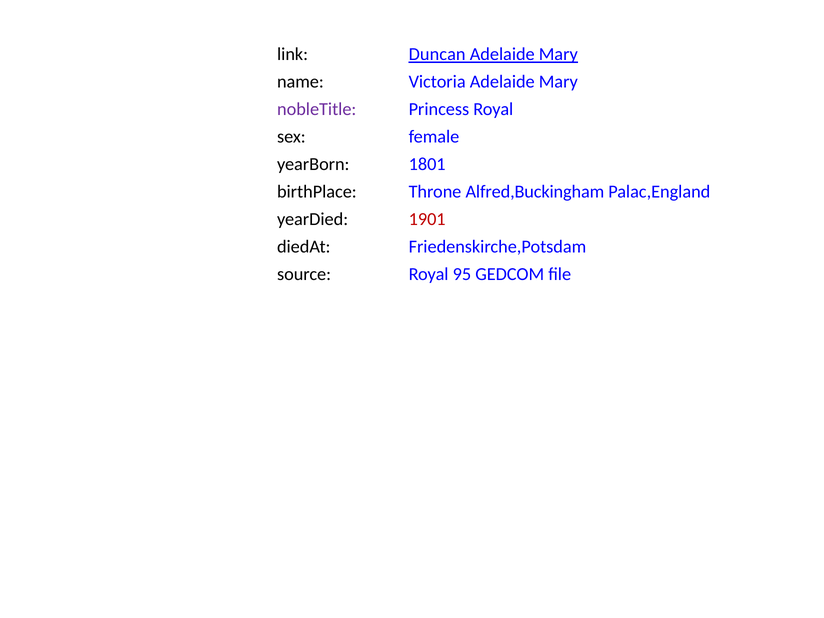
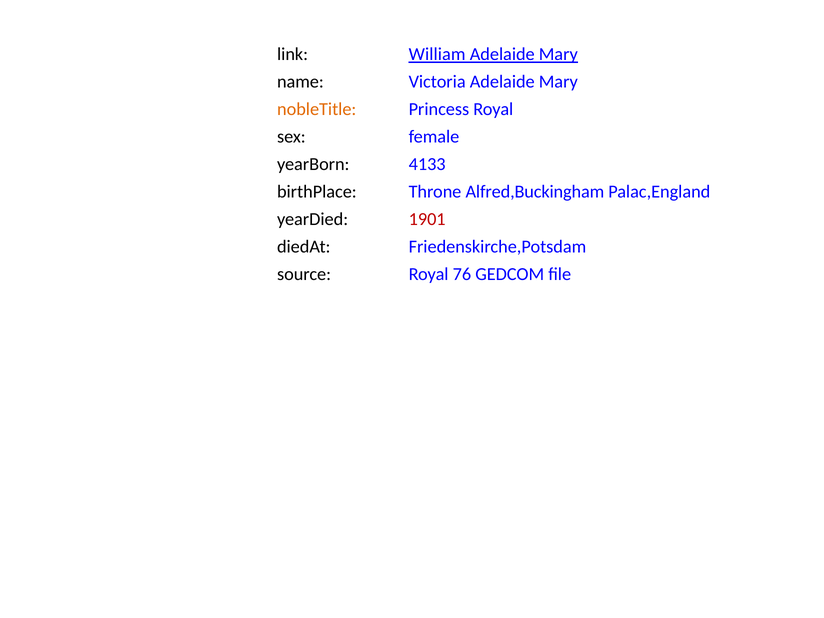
Duncan: Duncan -> William
nobleTitle colour: purple -> orange
1801: 1801 -> 4133
95: 95 -> 76
